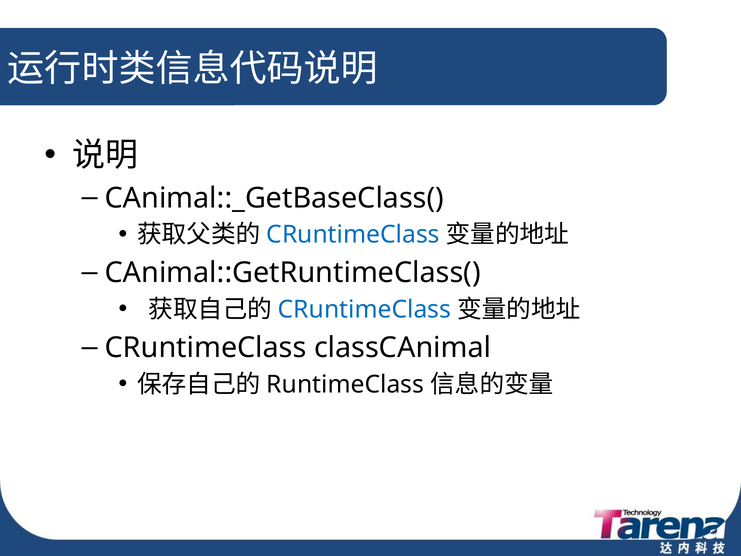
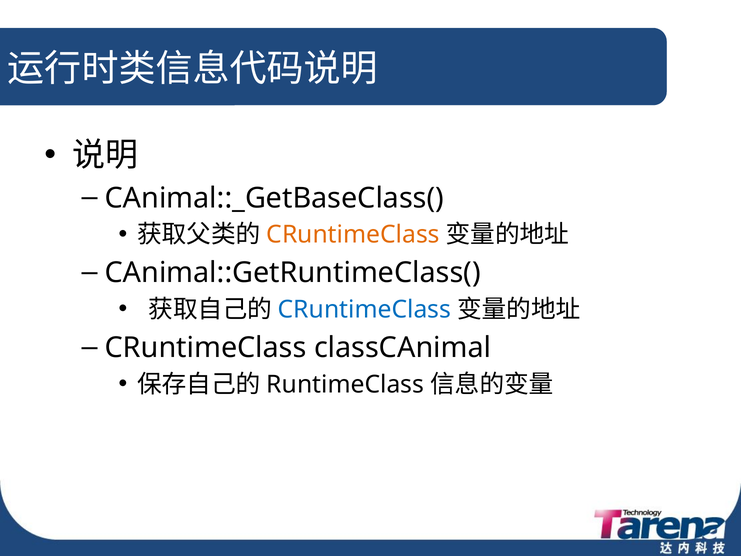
CRuntimeClass at (353, 235) colour: blue -> orange
